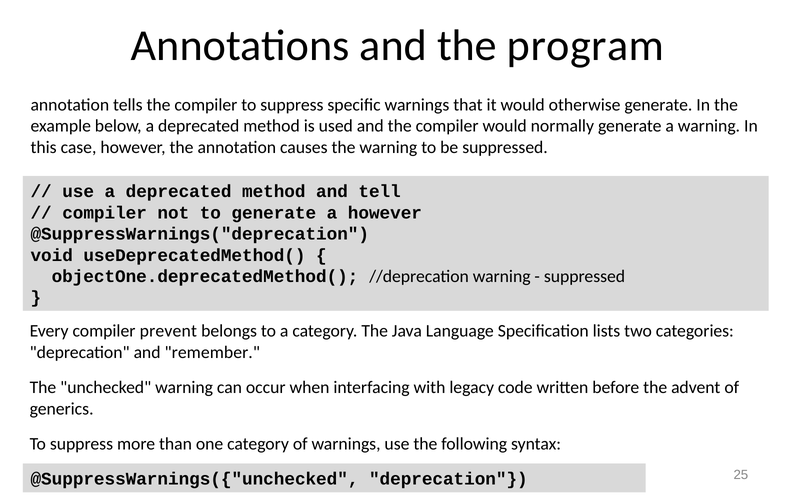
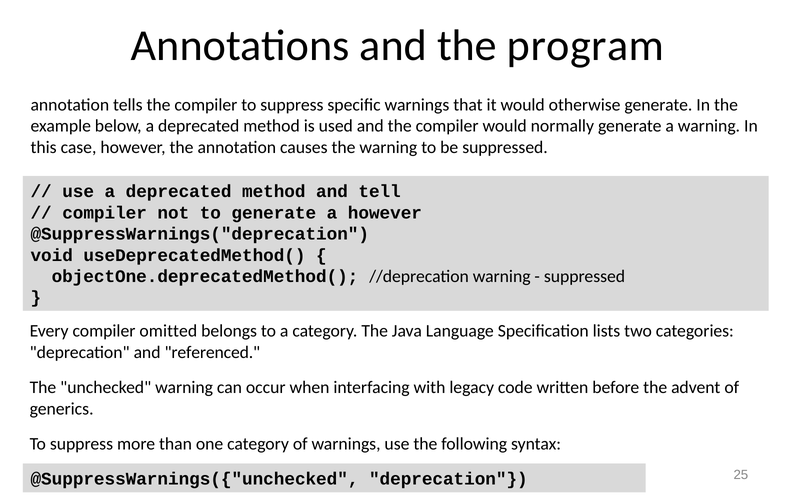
prevent: prevent -> omitted
remember: remember -> referenced
